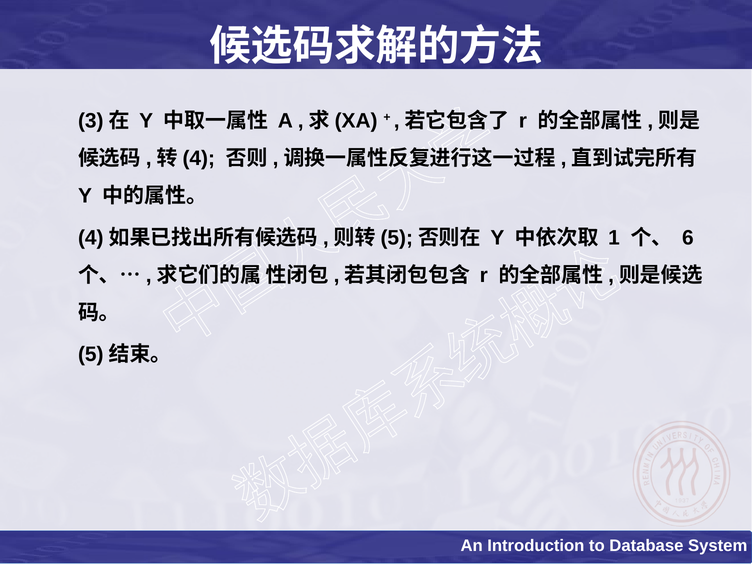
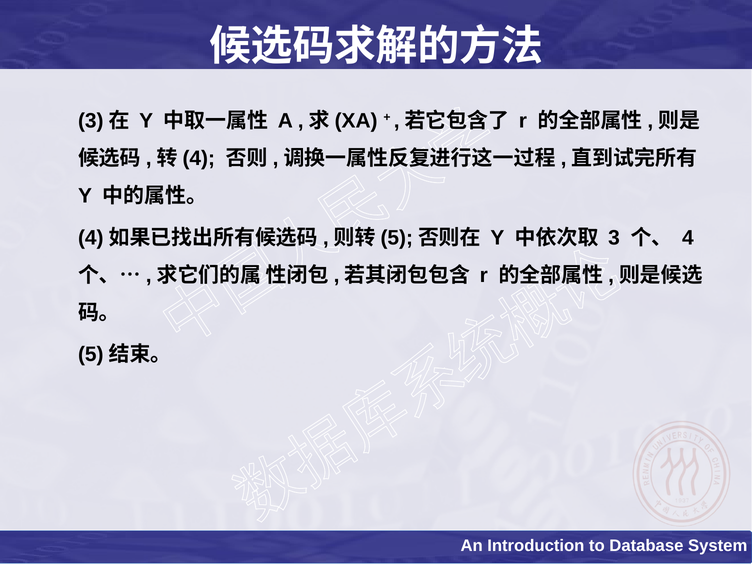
1: 1 -> 3
6: 6 -> 4
